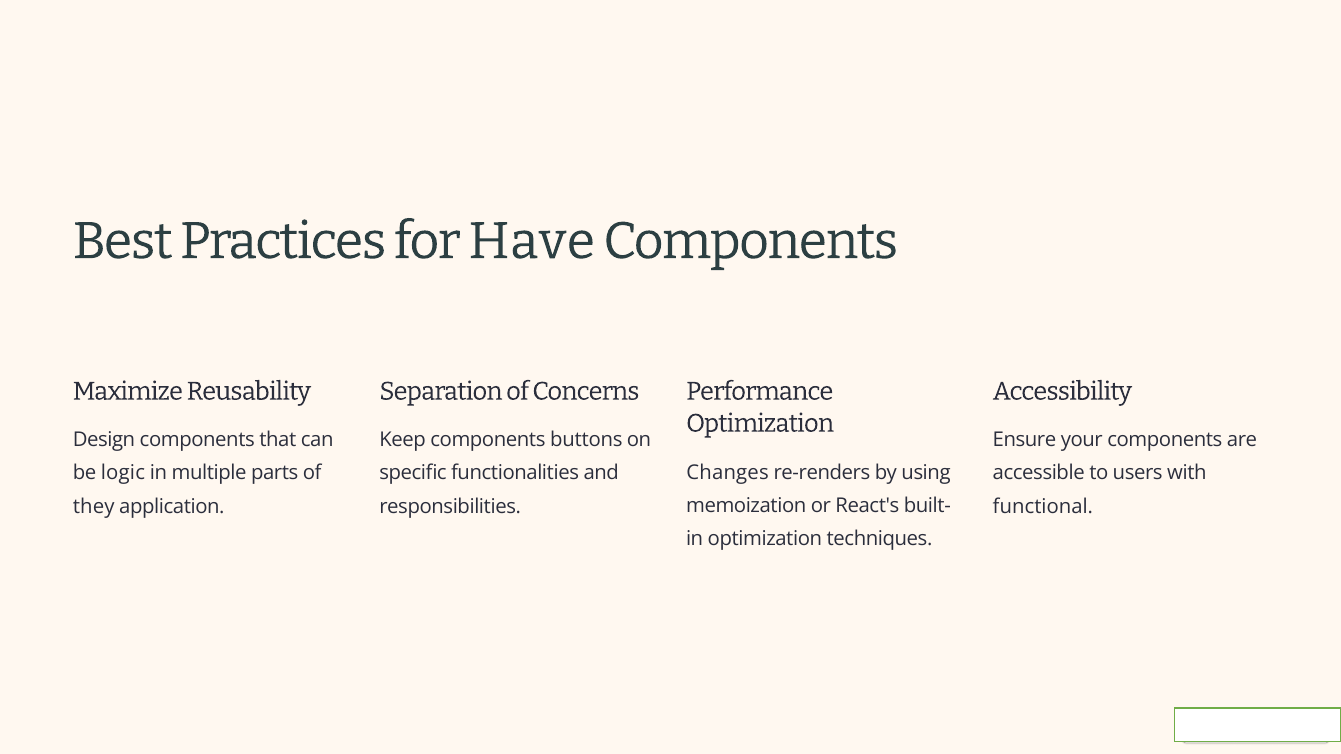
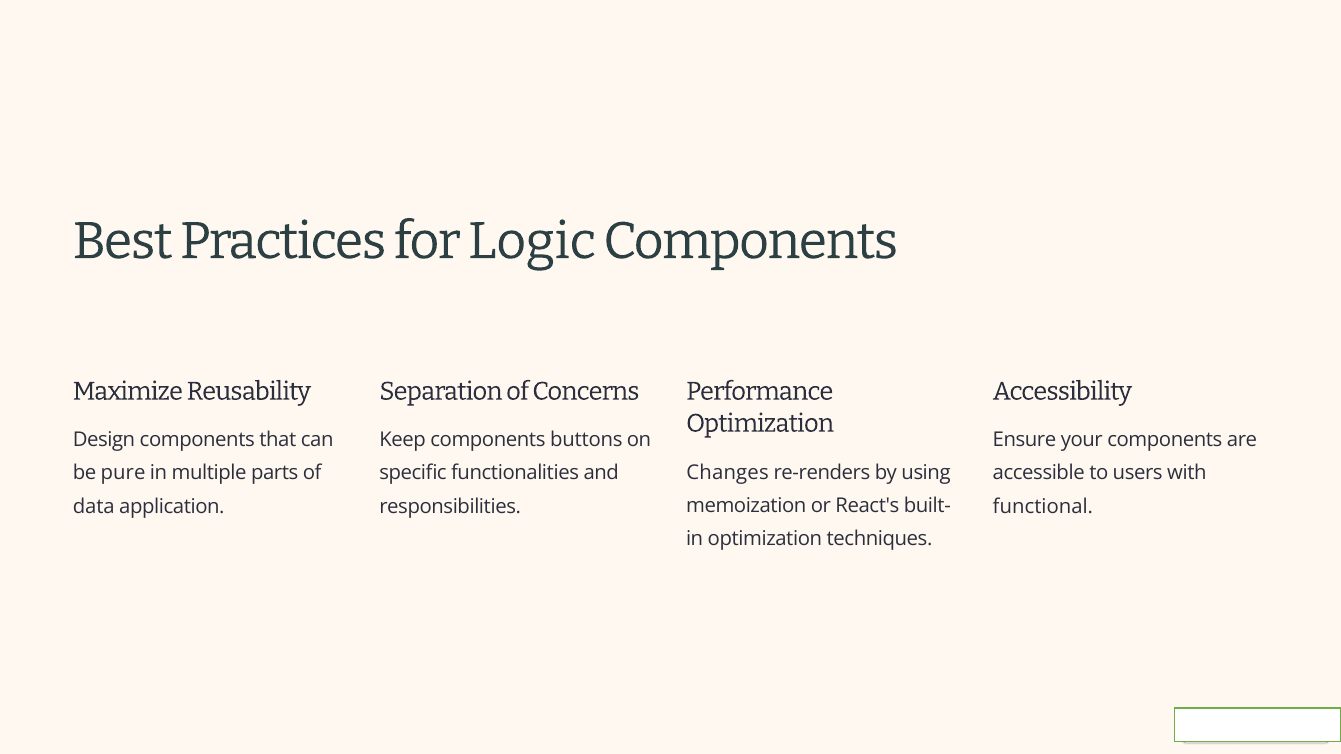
Have: Have -> Logic
logic: logic -> pure
they: they -> data
